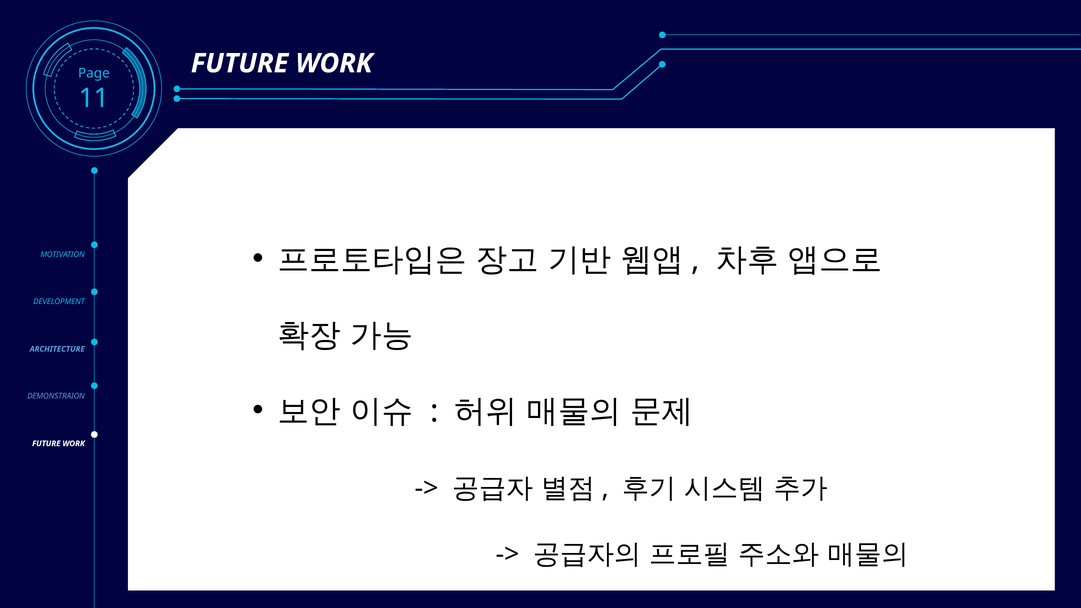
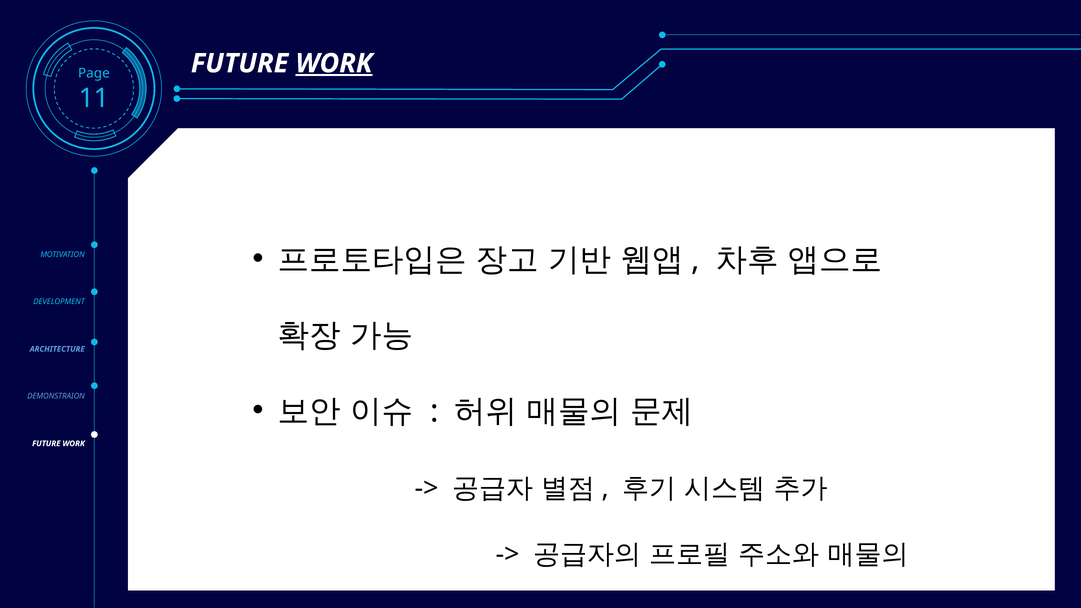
WORK at (334, 63) underline: none -> present
